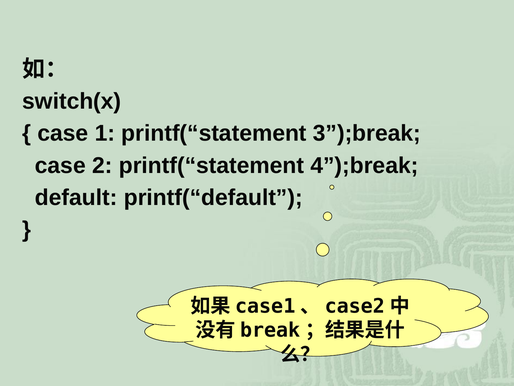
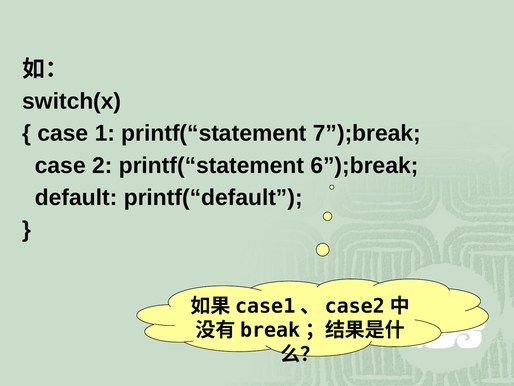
3”);break: 3”);break -> 7”);break
4”);break: 4”);break -> 6”);break
